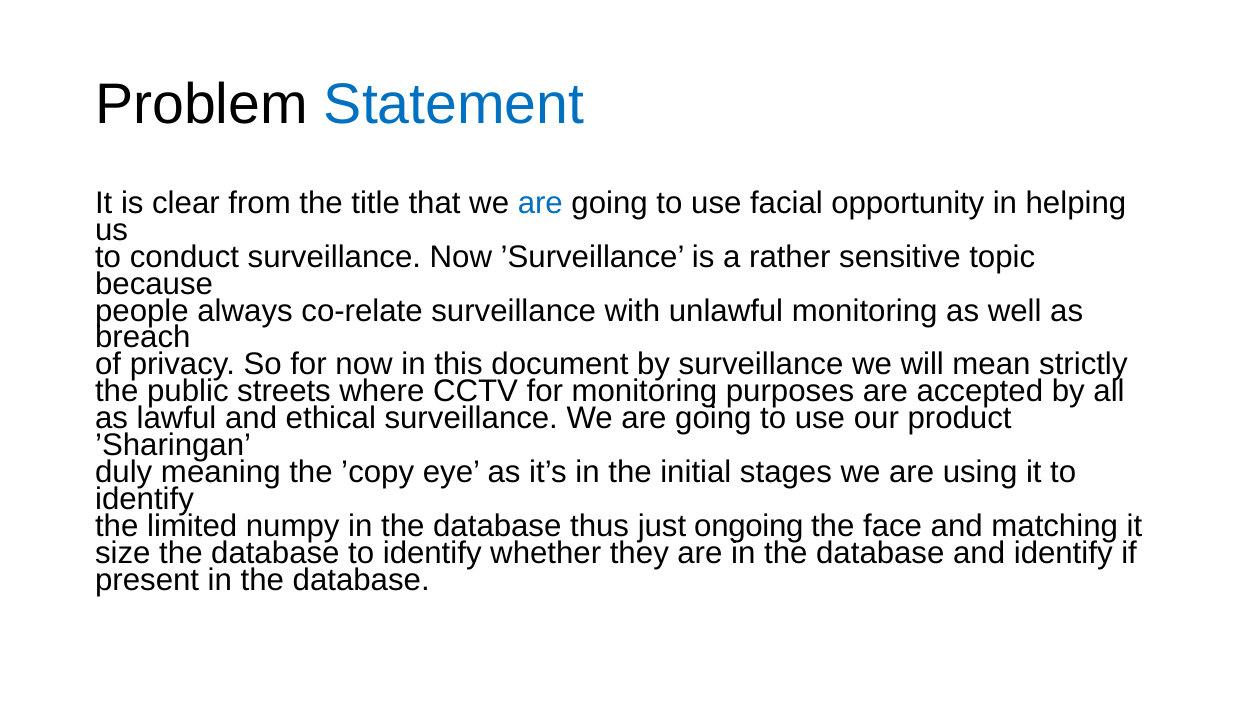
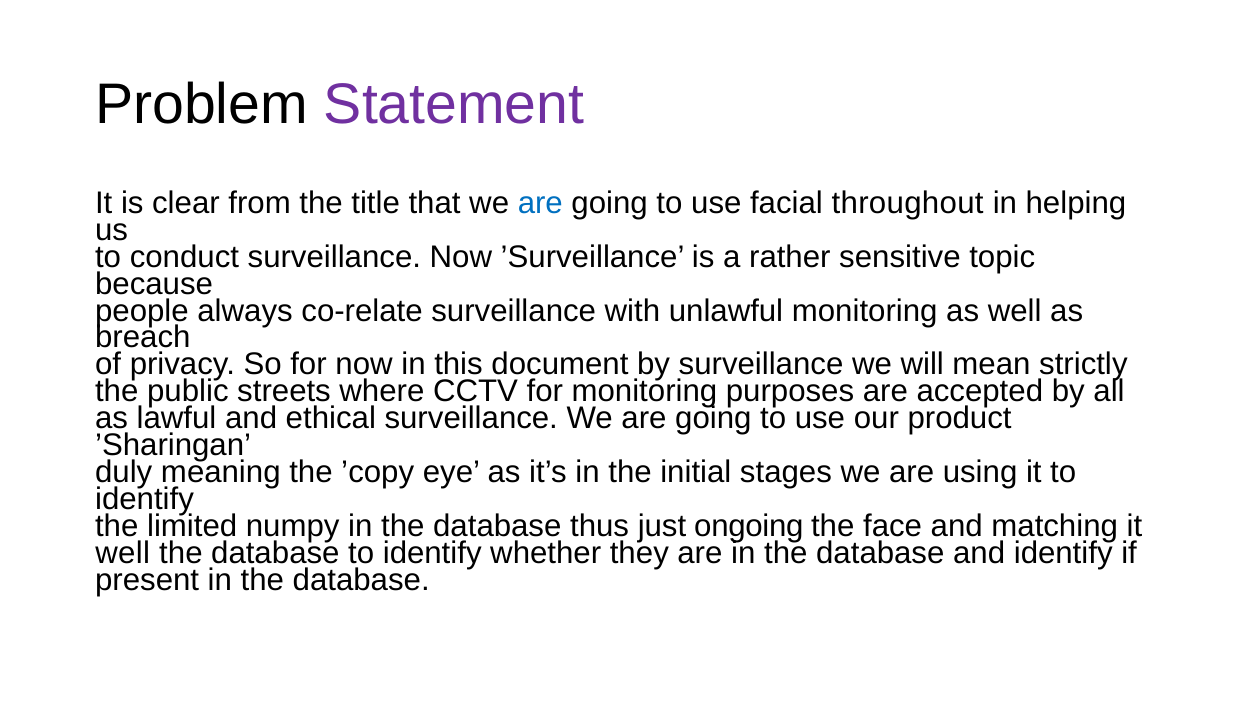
Statement colour: blue -> purple
opportunity: opportunity -> throughout
size at (123, 553): size -> well
